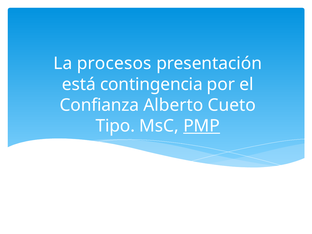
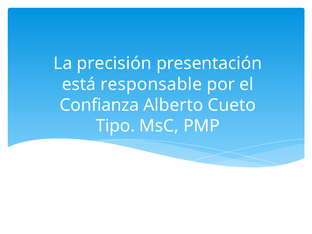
procesos: procesos -> precisión
contingencia: contingencia -> responsable
PMP underline: present -> none
